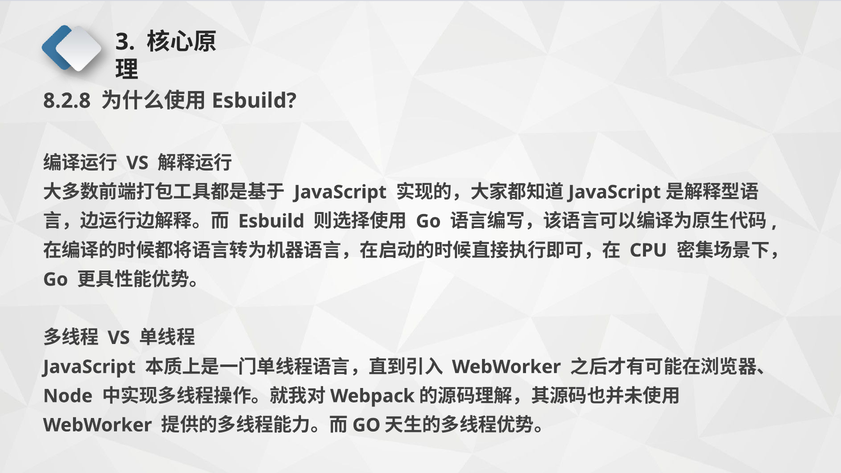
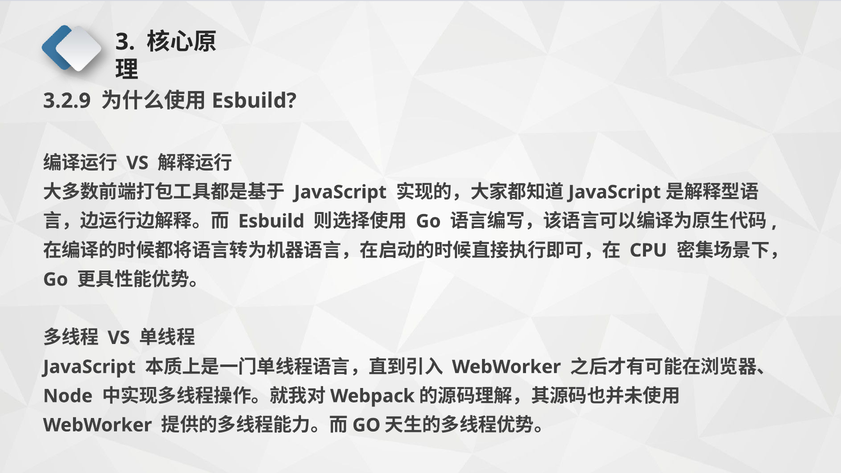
8.2.8: 8.2.8 -> 3.2.9
